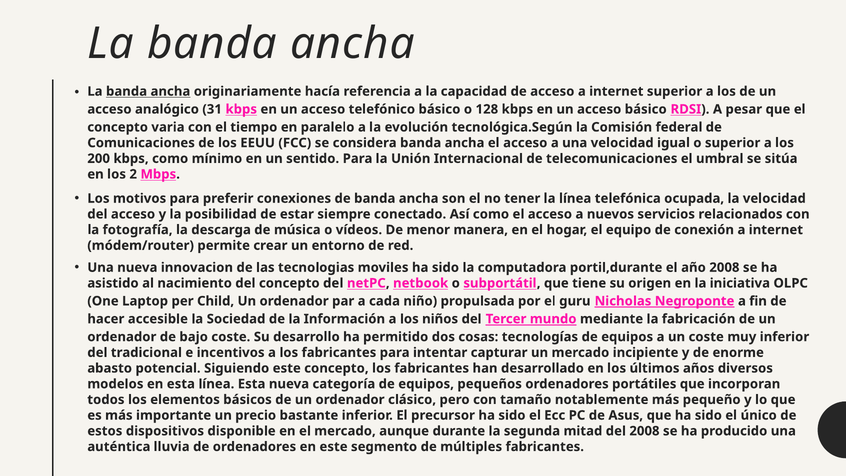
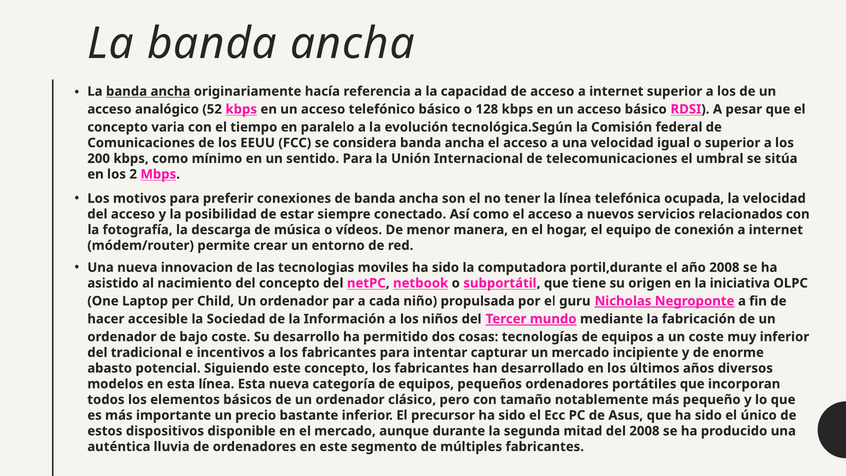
31: 31 -> 52
